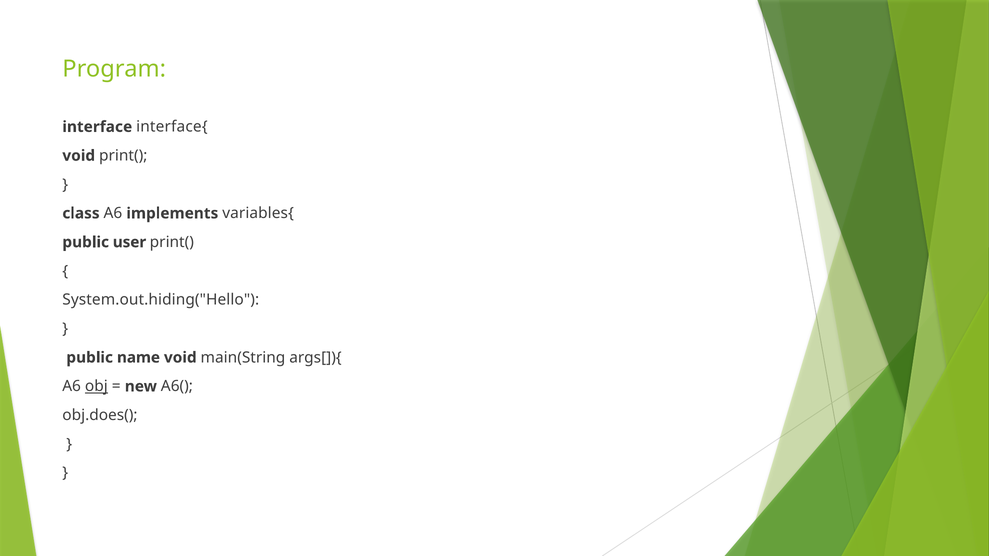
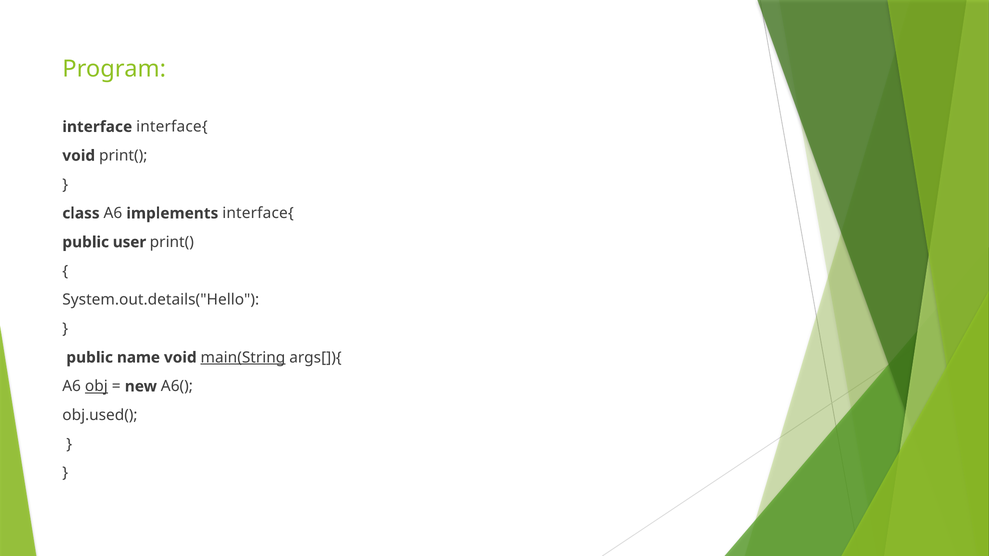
implements variables{: variables{ -> interface{
System.out.hiding("Hello: System.out.hiding("Hello -> System.out.details("Hello
main(String underline: none -> present
obj.does(: obj.does( -> obj.used(
